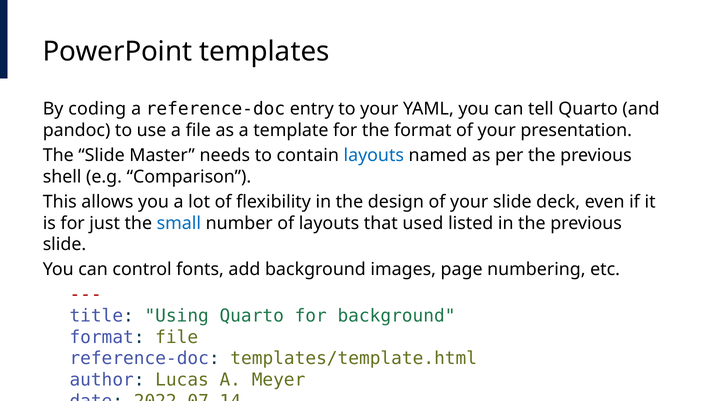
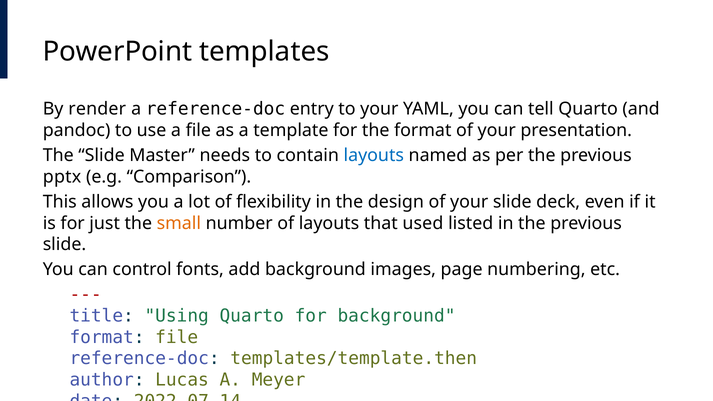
coding: coding -> render
shell: shell -> pptx
small colour: blue -> orange
templates/template.html: templates/template.html -> templates/template.then
